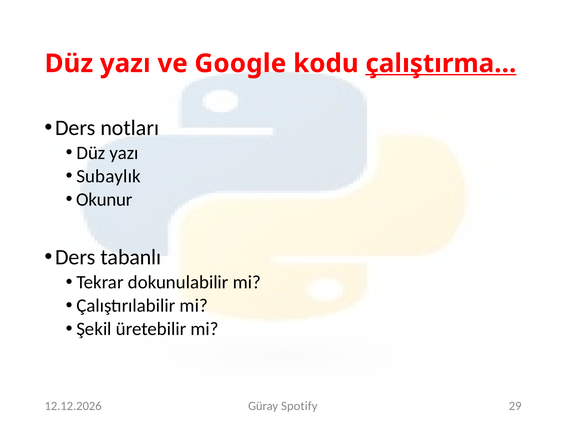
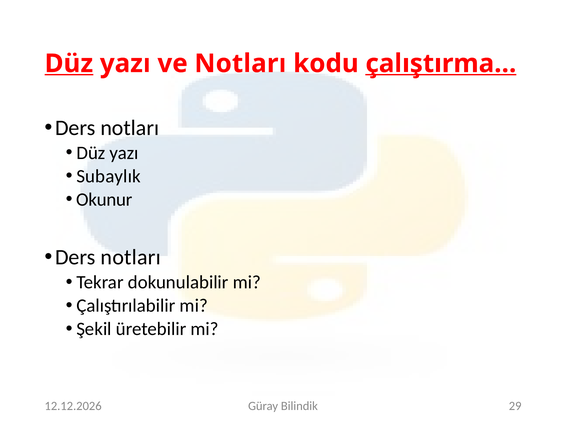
Düz at (69, 63) underline: none -> present
ve Google: Google -> Notları
tabanlı at (131, 257): tabanlı -> notları
Spotify: Spotify -> Bilindik
